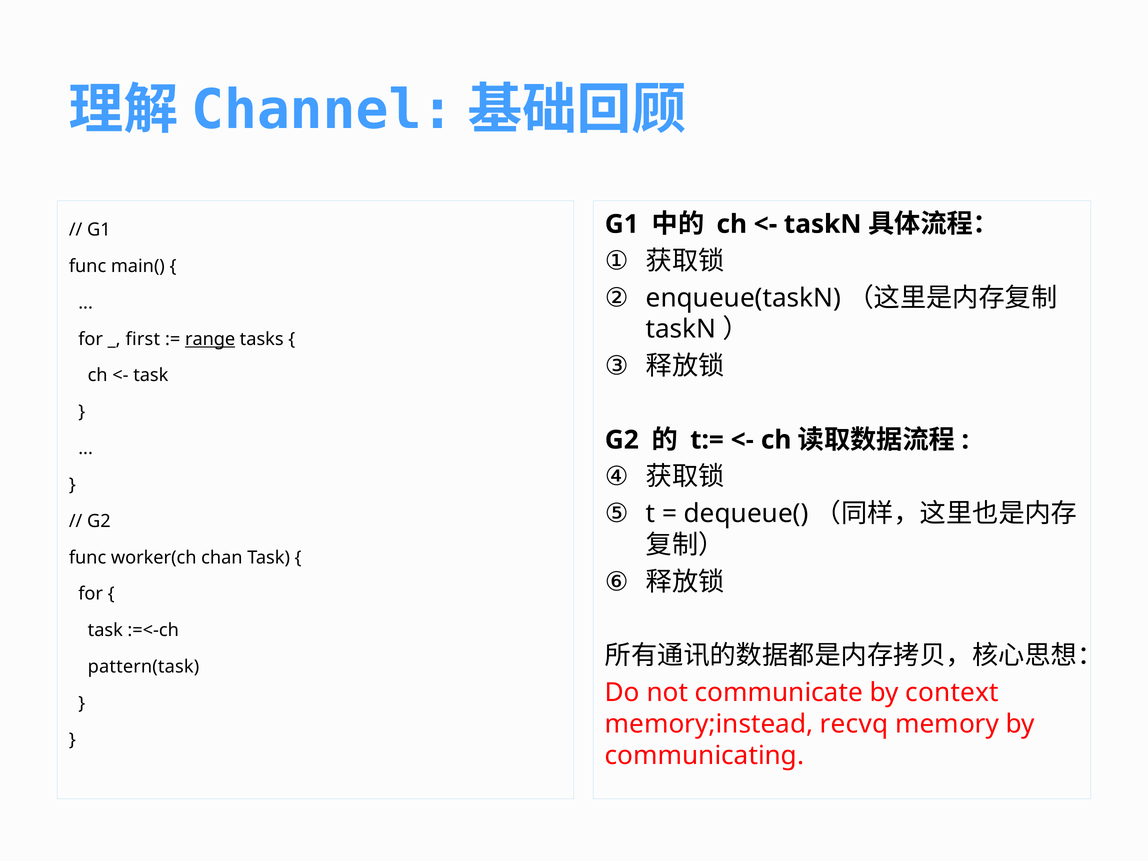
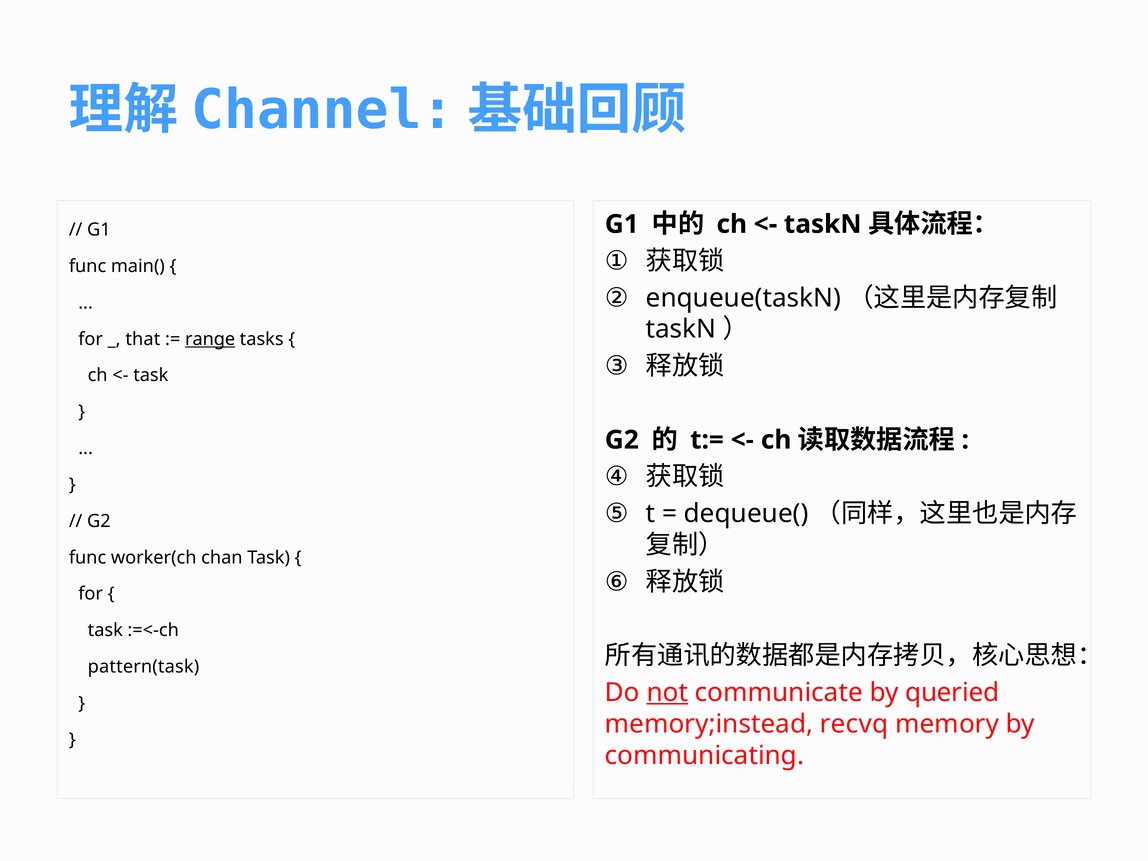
first: first -> that
not underline: none -> present
context: context -> queried
